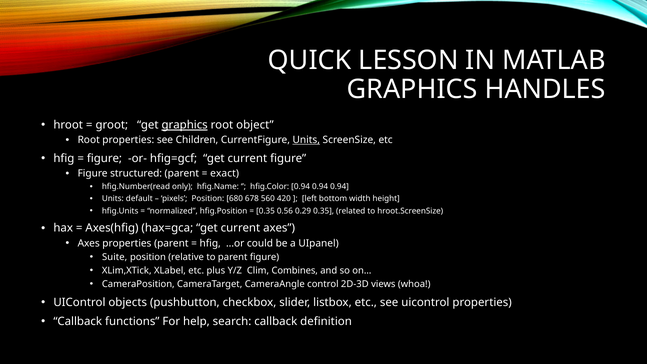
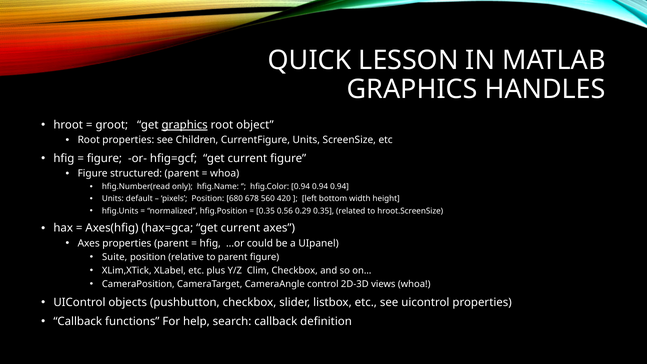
Units at (306, 140) underline: present -> none
exact at (225, 173): exact -> whoa
Clim Combines: Combines -> Checkbox
